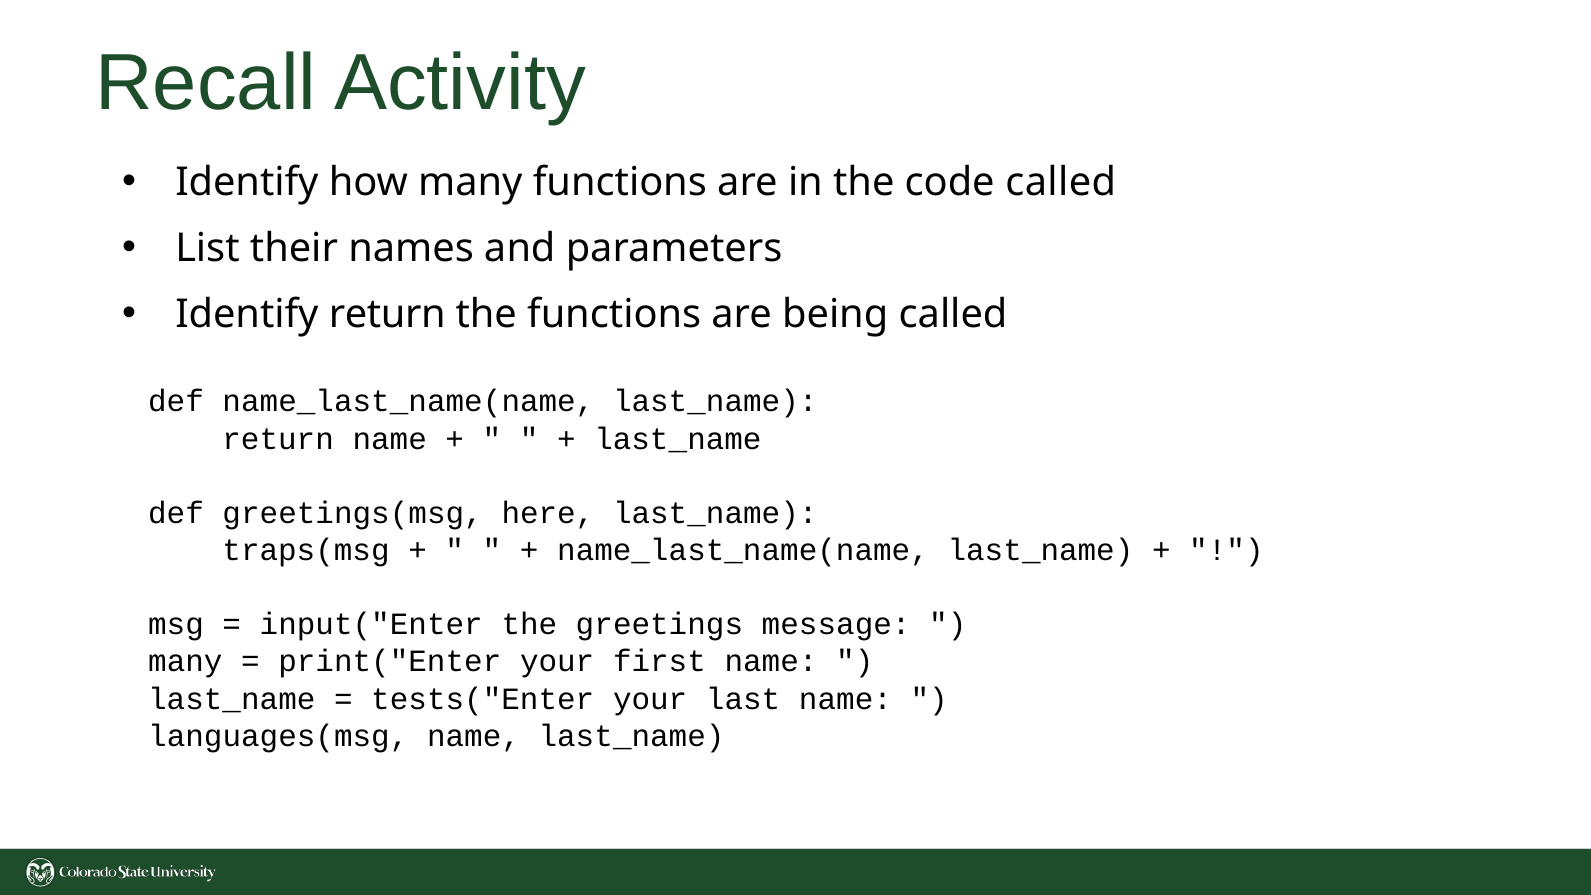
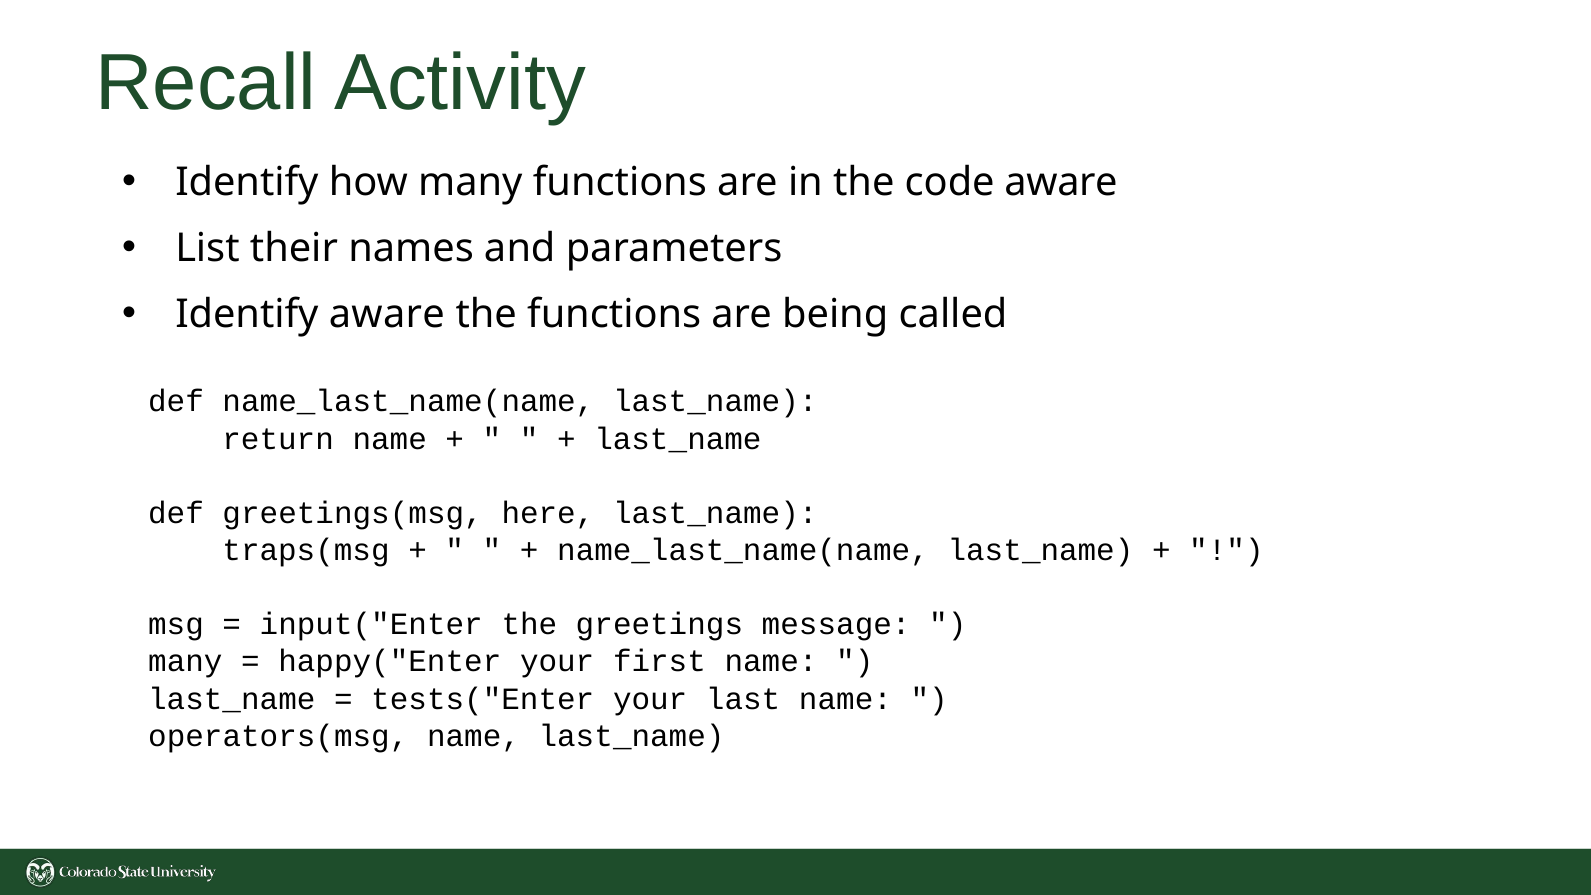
code called: called -> aware
Identify return: return -> aware
print("Enter: print("Enter -> happy("Enter
languages(msg: languages(msg -> operators(msg
